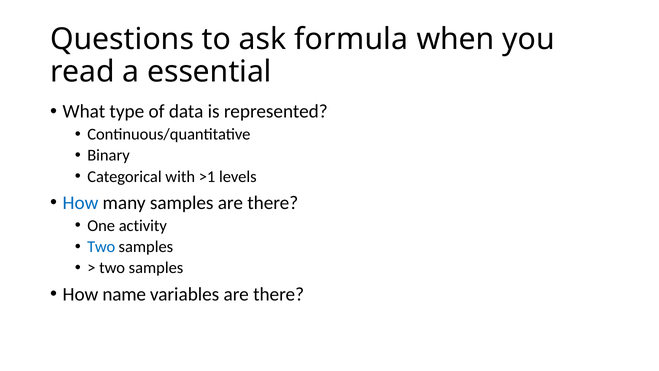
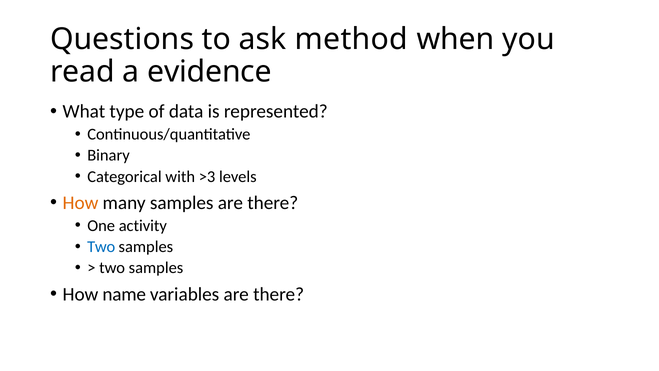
formula: formula -> method
essential: essential -> evidence
>1: >1 -> >3
How at (80, 203) colour: blue -> orange
